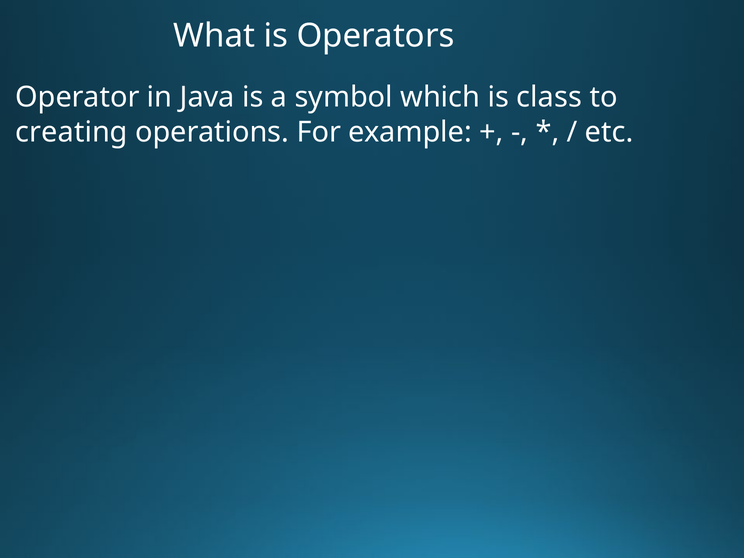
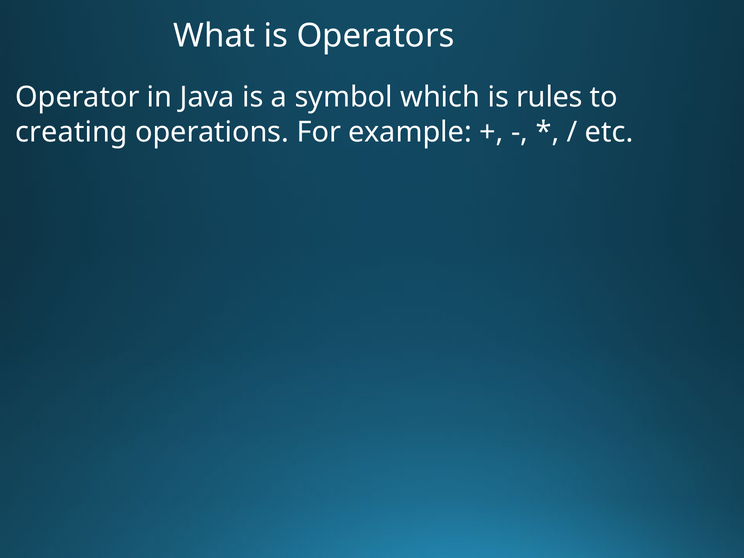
class: class -> rules
